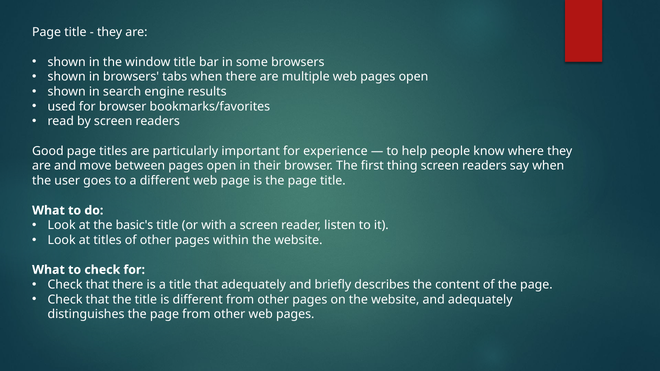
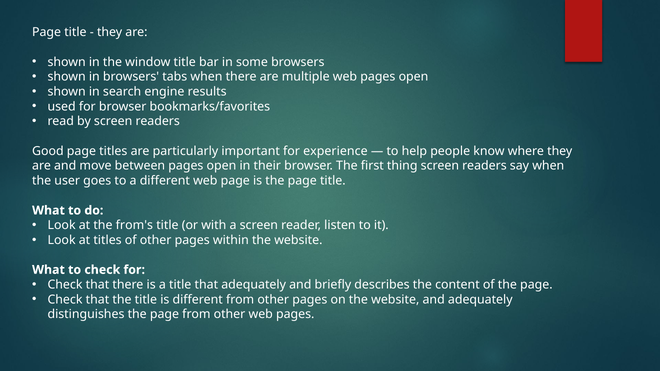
basic's: basic's -> from's
